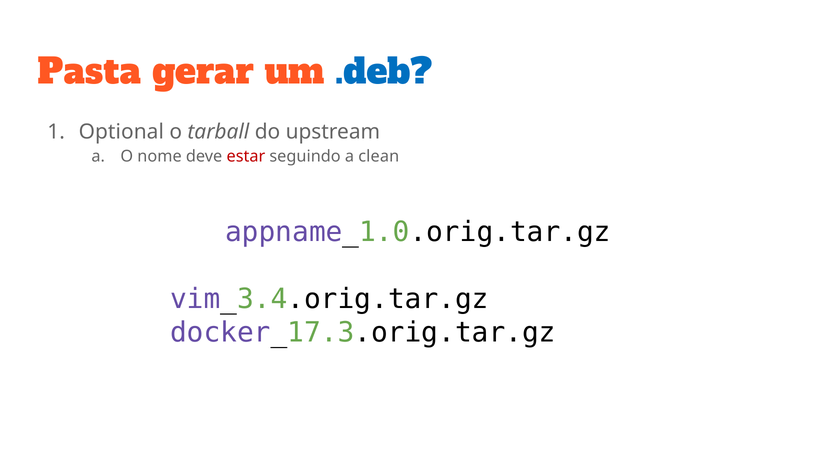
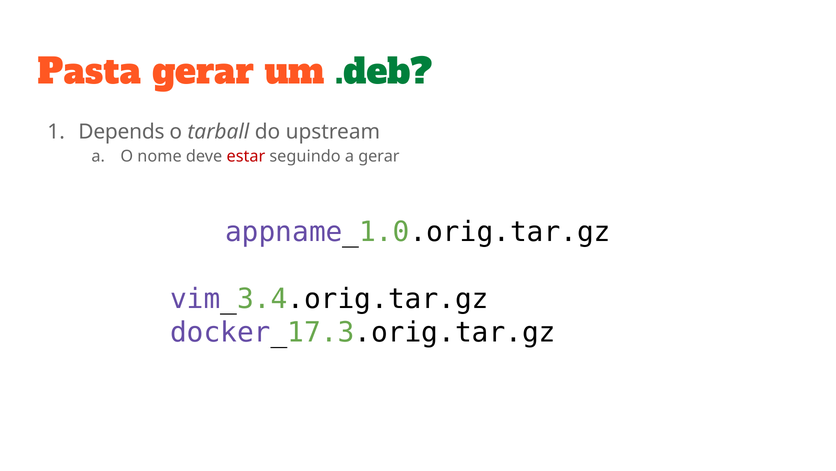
.deb colour: blue -> green
Optional: Optional -> Depends
a clean: clean -> gerar
